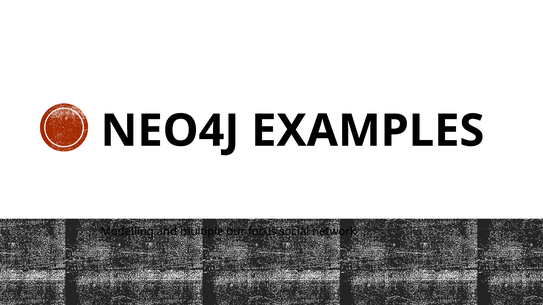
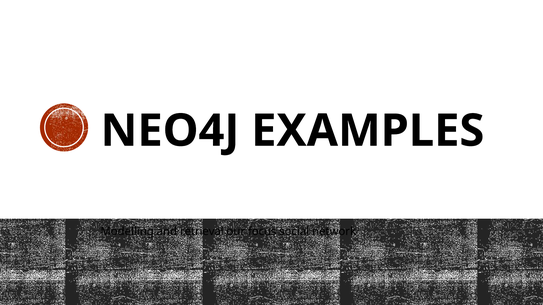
multiple: multiple -> retrieval
